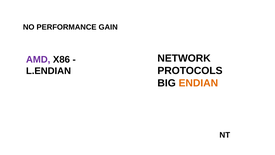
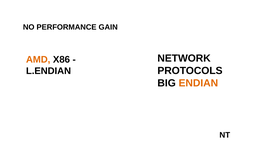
AMD colour: purple -> orange
